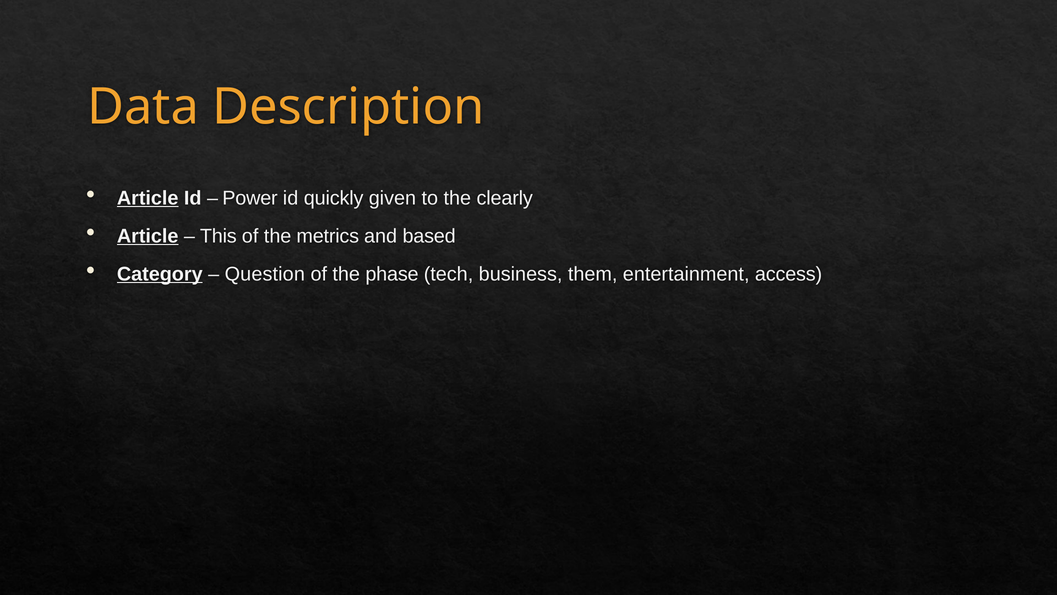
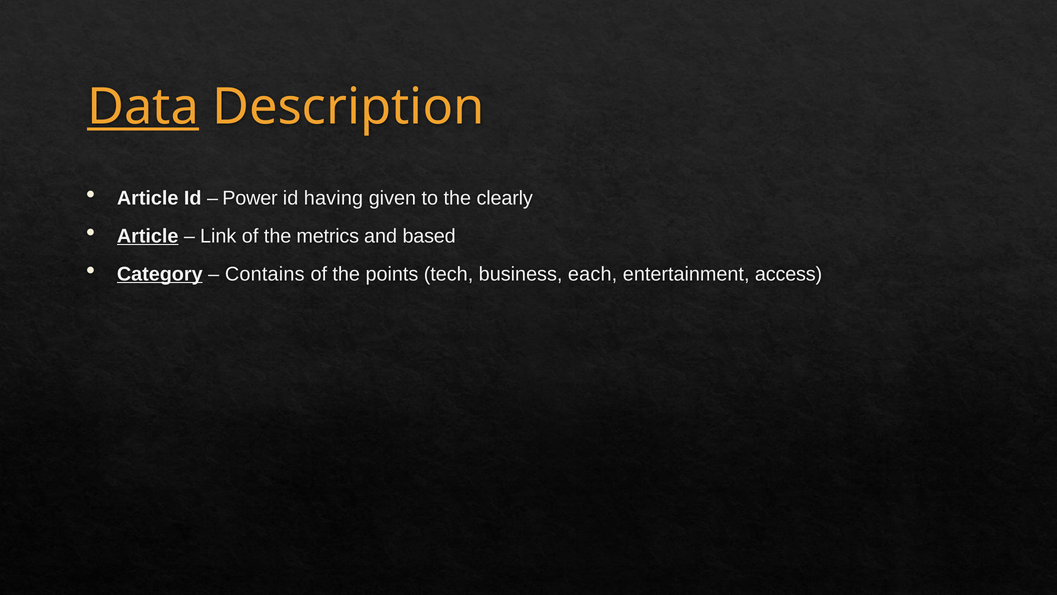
Data underline: none -> present
Article at (148, 198) underline: present -> none
quickly: quickly -> having
This: This -> Link
Question: Question -> Contains
phase: phase -> points
them: them -> each
